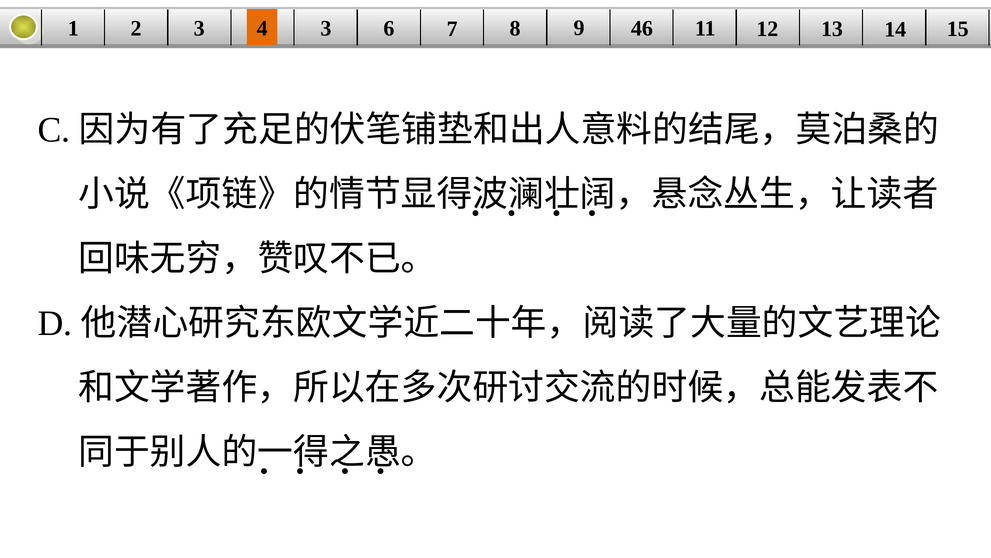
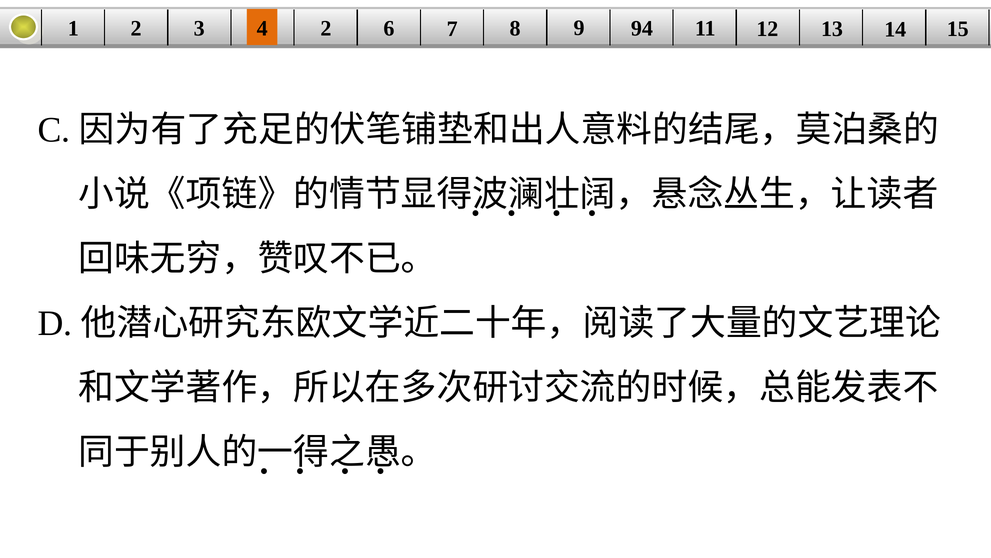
4 3: 3 -> 2
46: 46 -> 94
